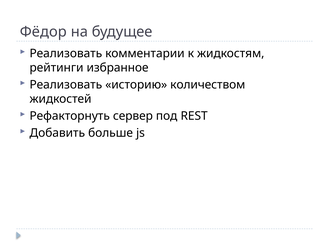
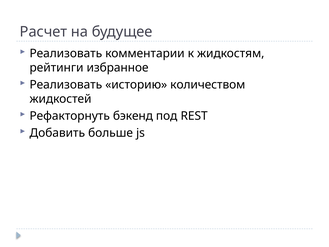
Фёдор: Фёдор -> Расчет
сервер: сервер -> бэкенд
